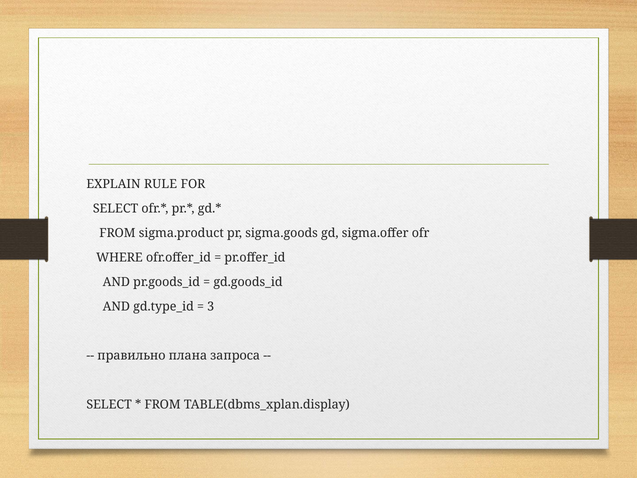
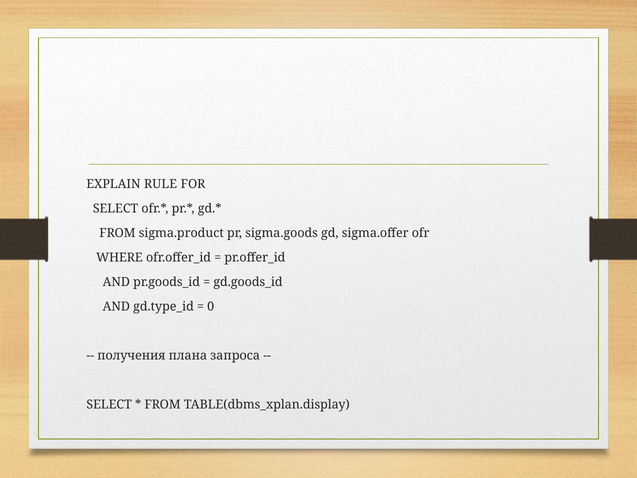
3: 3 -> 0
правильно: правильно -> получения
